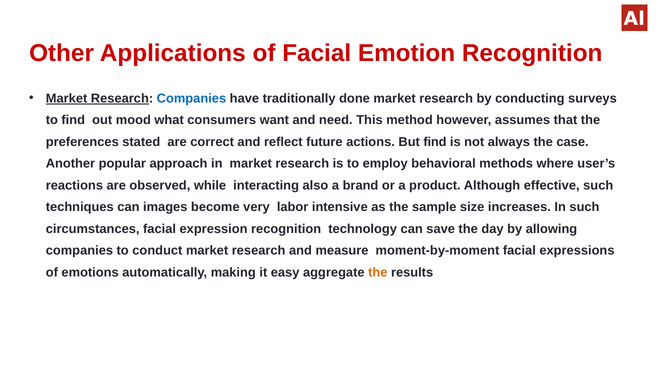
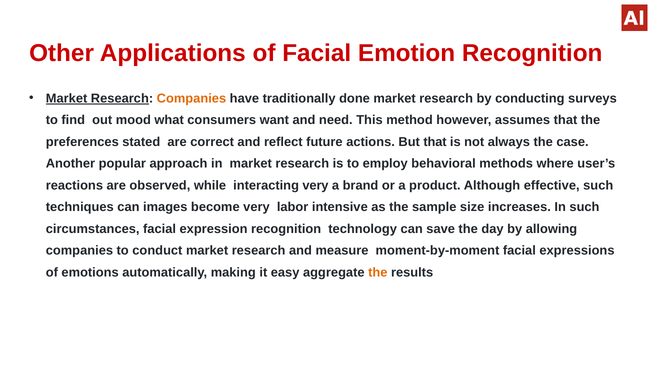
Companies at (191, 98) colour: blue -> orange
But find: find -> that
interacting also: also -> very
